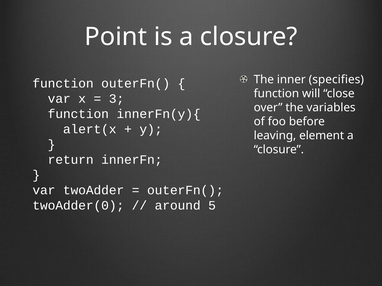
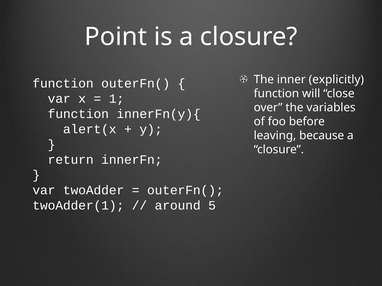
specifies: specifies -> explicitly
3: 3 -> 1
element: element -> because
twoAdder(0: twoAdder(0 -> twoAdder(1
